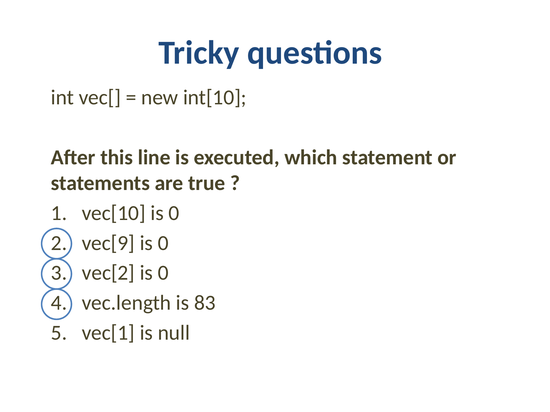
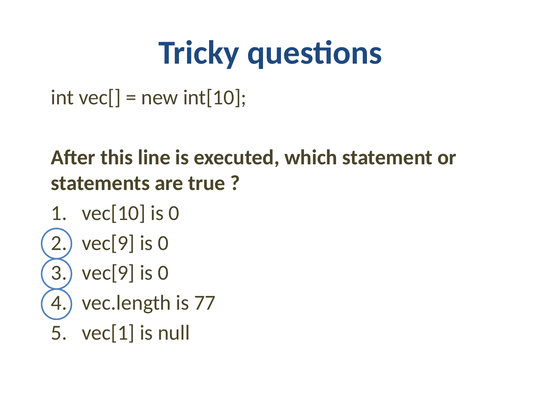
vec[2 at (108, 273): vec[2 -> vec[9
83: 83 -> 77
